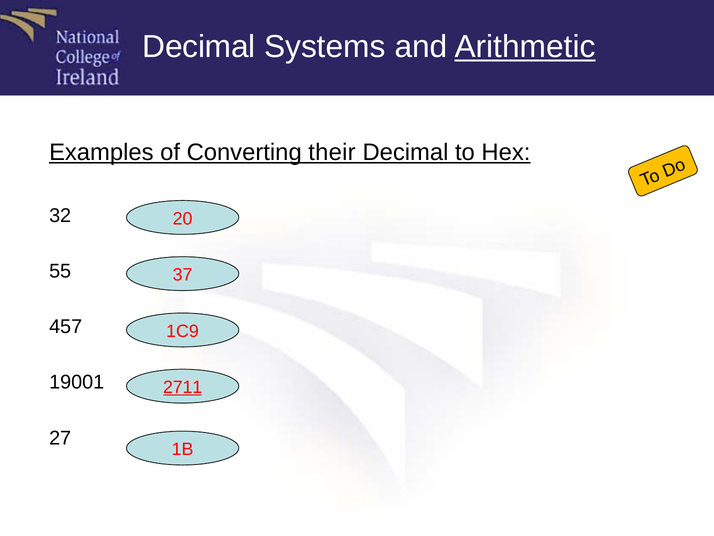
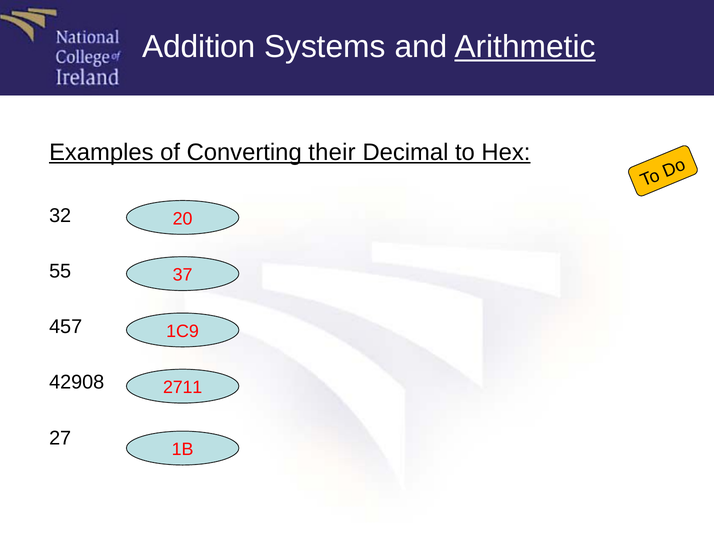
Decimal at (199, 47): Decimal -> Addition
19001: 19001 -> 42908
2711 underline: present -> none
